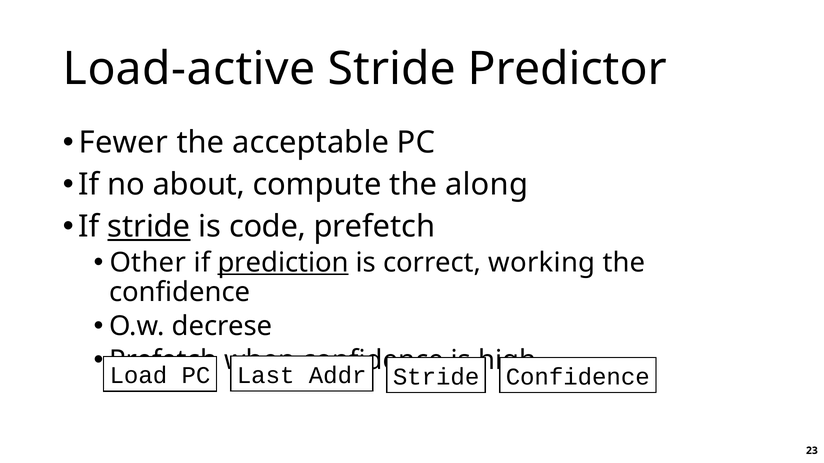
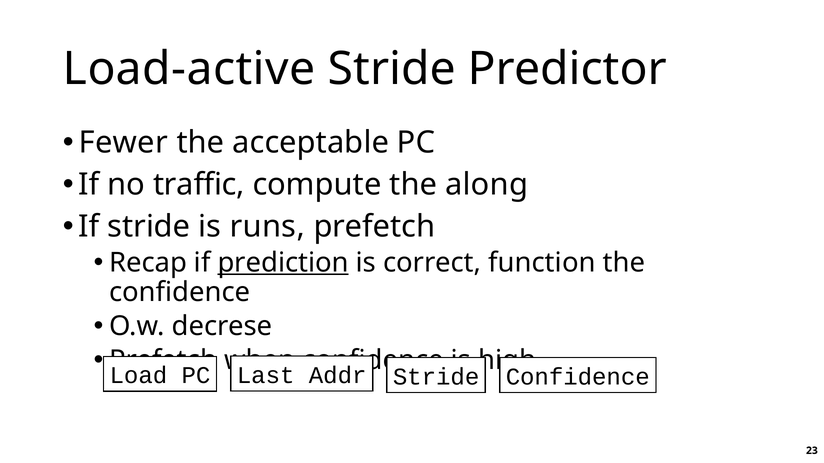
about: about -> traffic
stride at (149, 227) underline: present -> none
code: code -> runs
Other: Other -> Recap
working: working -> function
